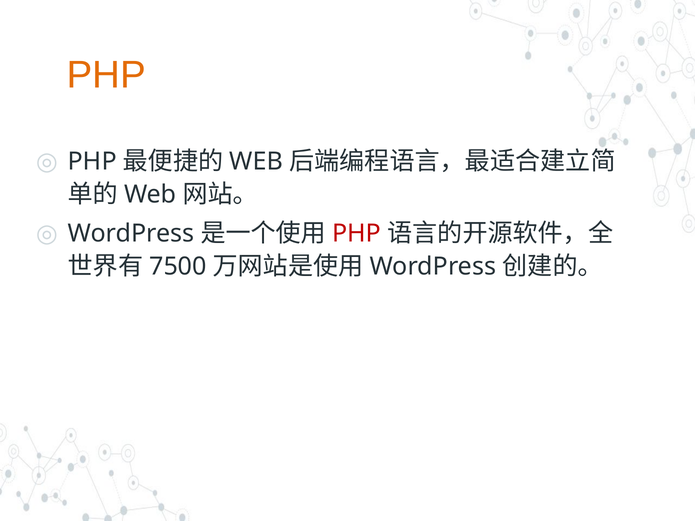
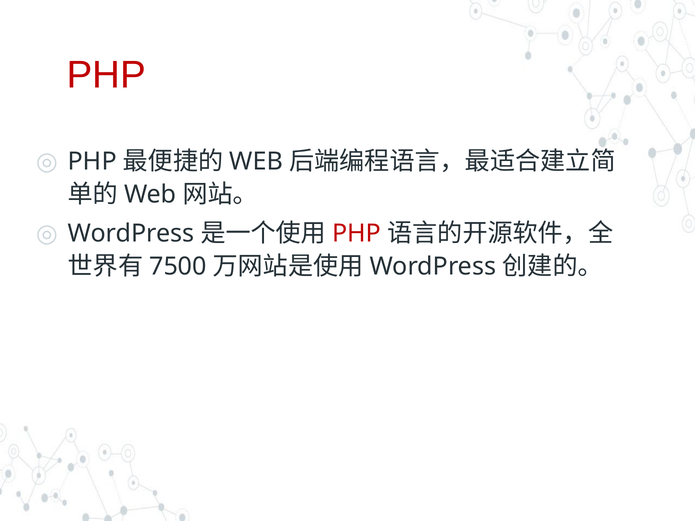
PHP at (106, 75) colour: orange -> red
